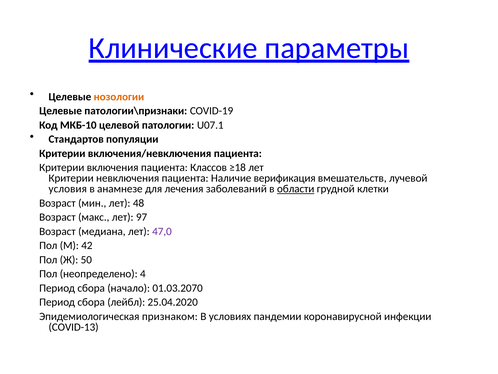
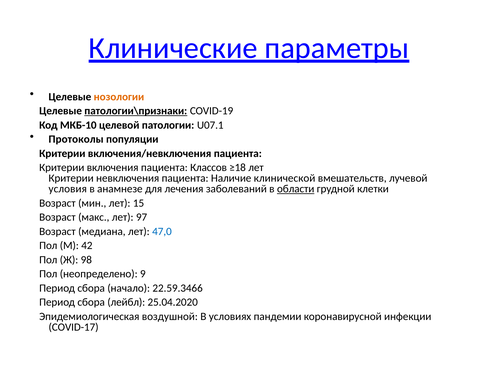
патологии\признаки underline: none -> present
Стандартов: Стандартов -> Протоколы
верификация: верификация -> клинической
48: 48 -> 15
47,0 colour: purple -> blue
50: 50 -> 98
4: 4 -> 9
01.03.2070: 01.03.2070 -> 22.59.3466
признаком: признаком -> воздушной
COVID-13: COVID-13 -> COVID-17
